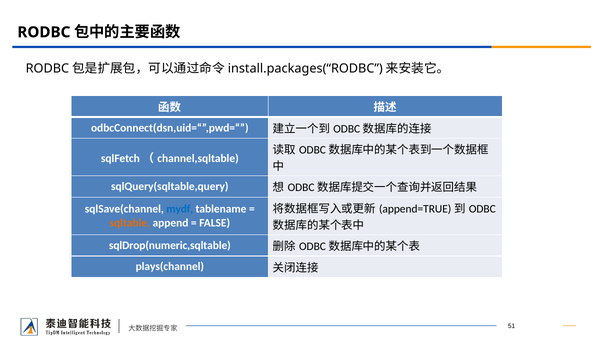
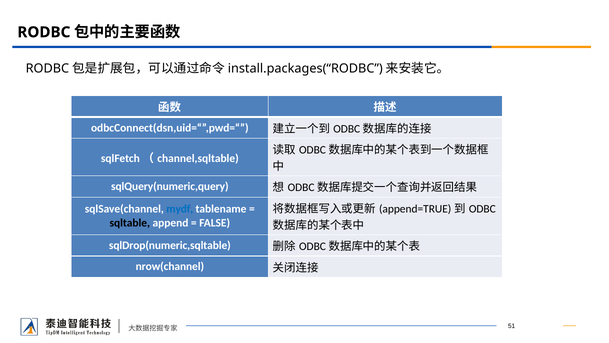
sqlQuery(sqltable,query: sqlQuery(sqltable,query -> sqlQuery(numeric,query
sqltable colour: orange -> black
plays(channel: plays(channel -> nrow(channel
